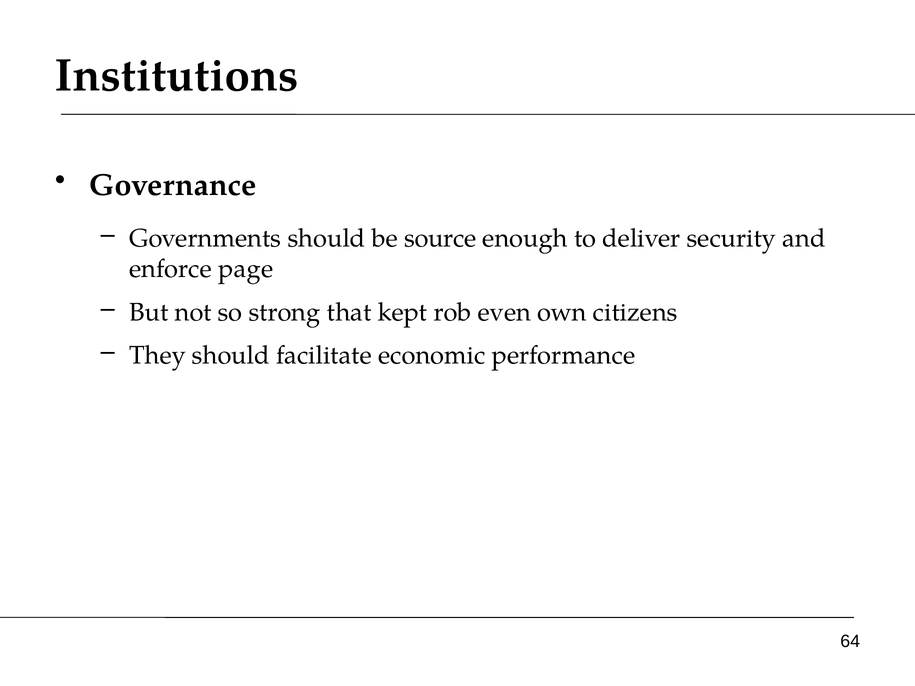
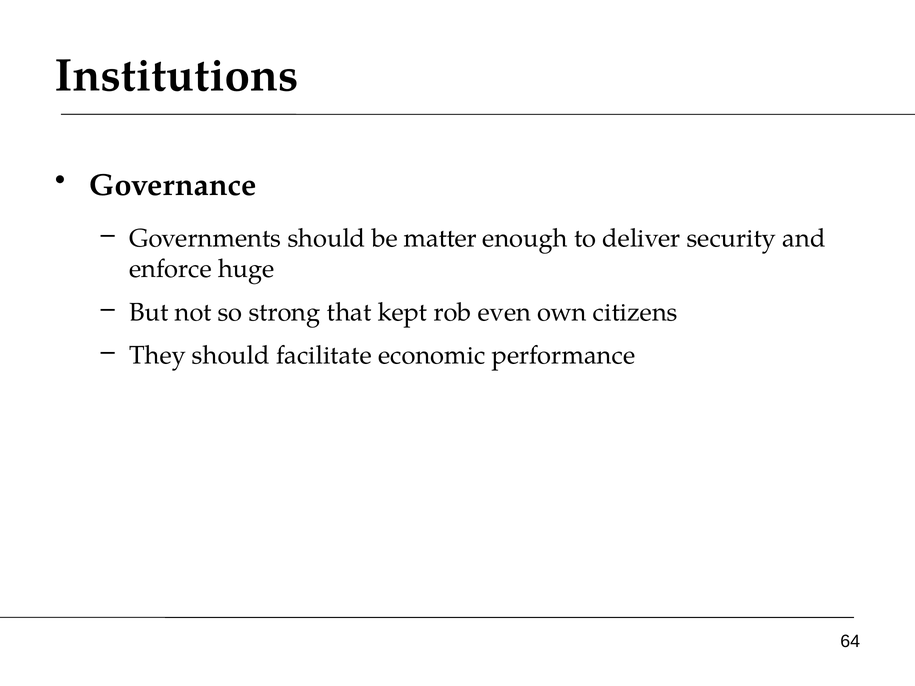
source: source -> matter
page: page -> huge
